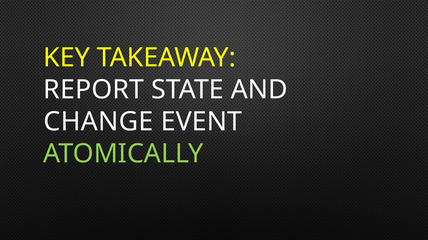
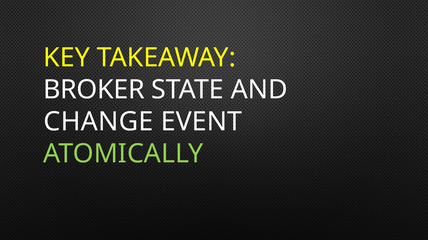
REPORT: REPORT -> BROKER
